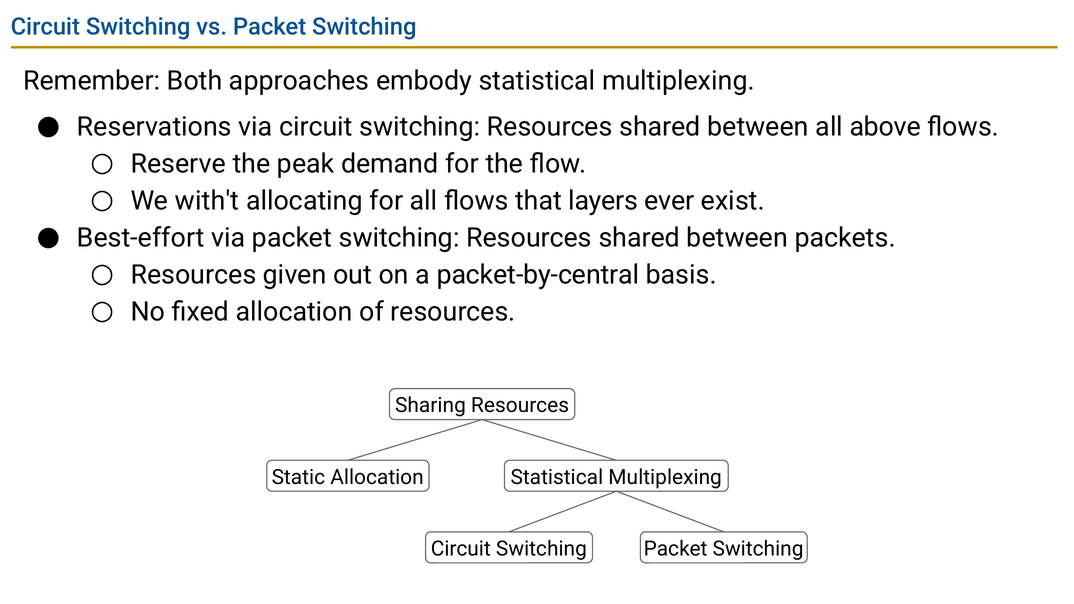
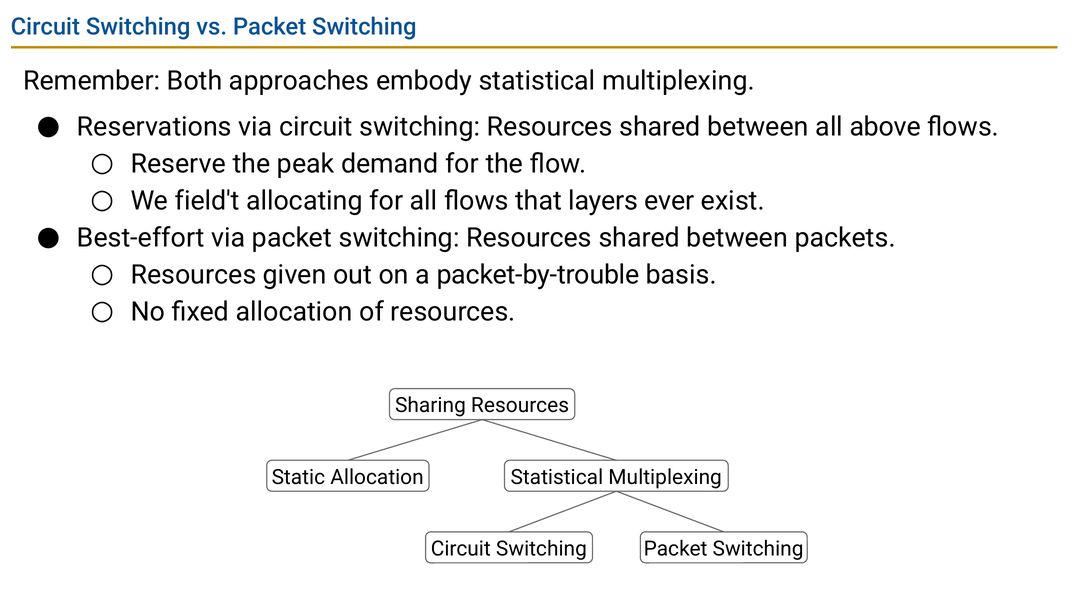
with't: with't -> field't
packet-by-central: packet-by-central -> packet-by-trouble
